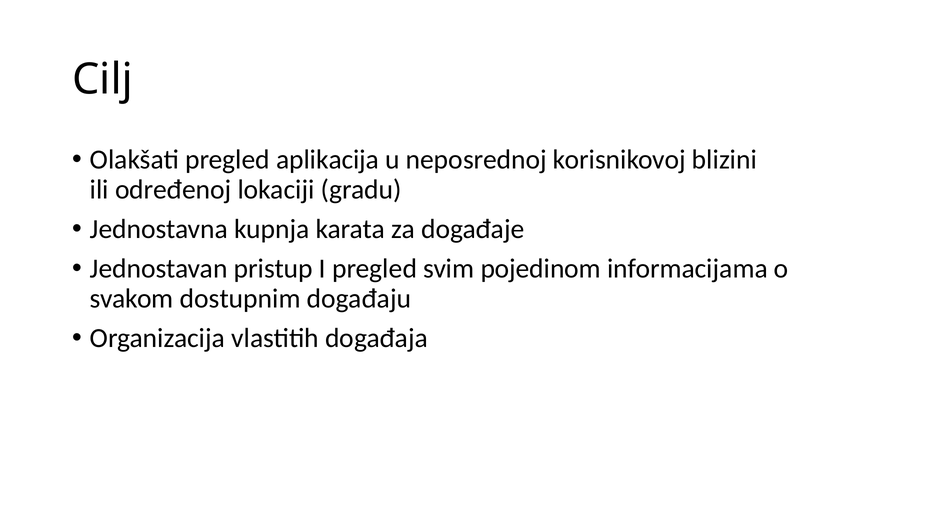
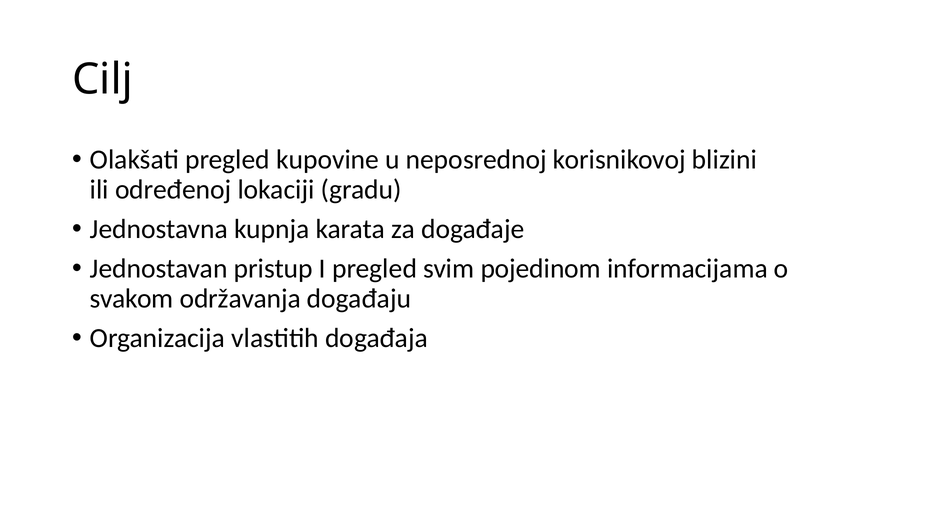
aplikacija: aplikacija -> kupovine
dostupnim: dostupnim -> održavanja
